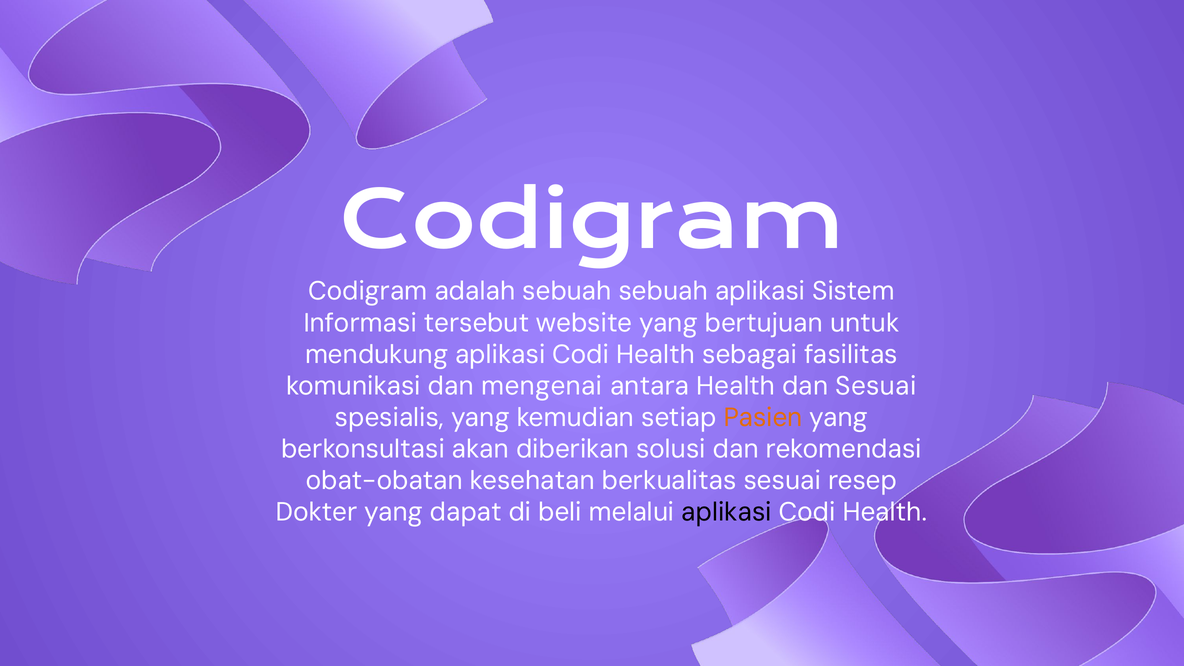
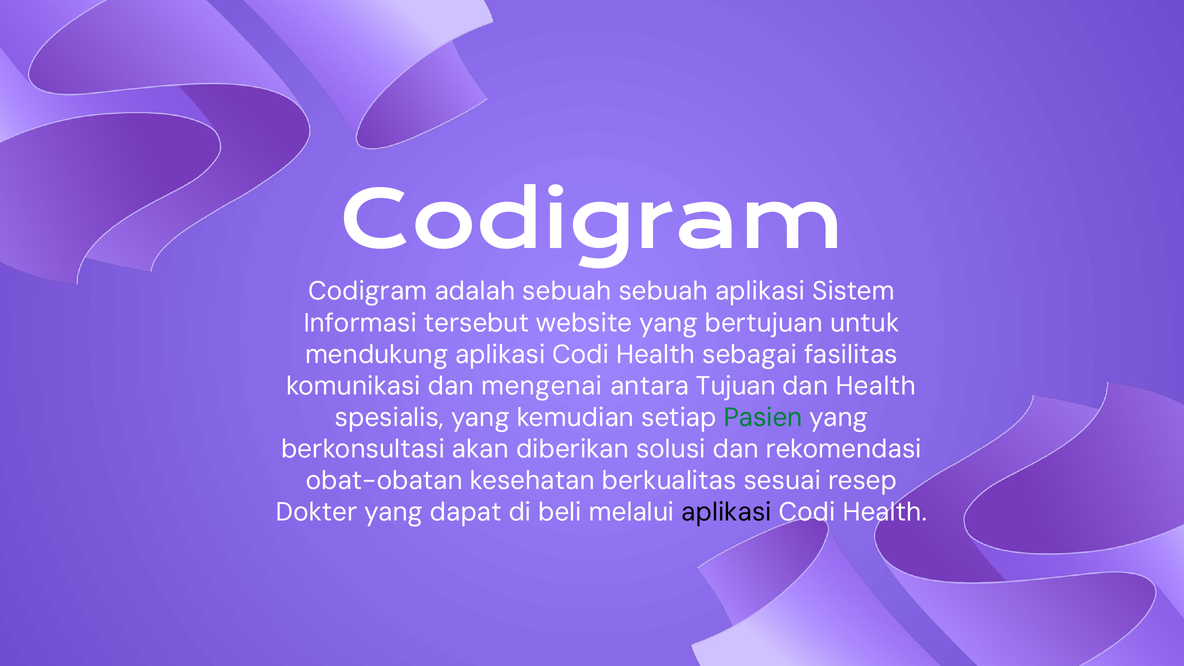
antara Health: Health -> Tujuan
dan Sesuai: Sesuai -> Health
Pasien colour: orange -> green
